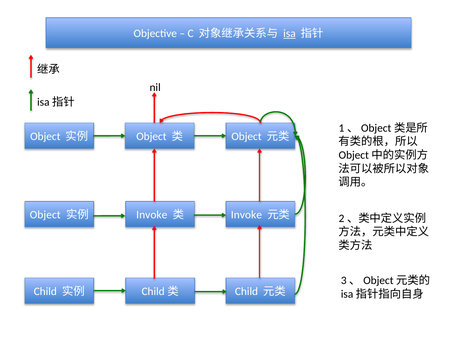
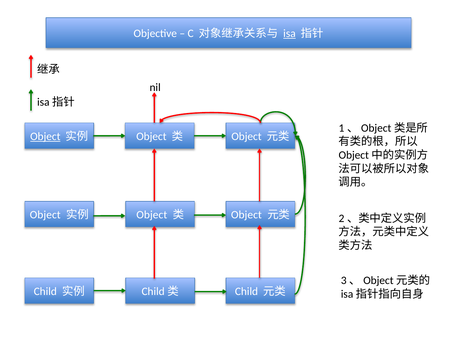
Object at (45, 137) underline: none -> present
Invoke at (152, 215): Invoke -> Object
Invoke at (246, 215): Invoke -> Object
